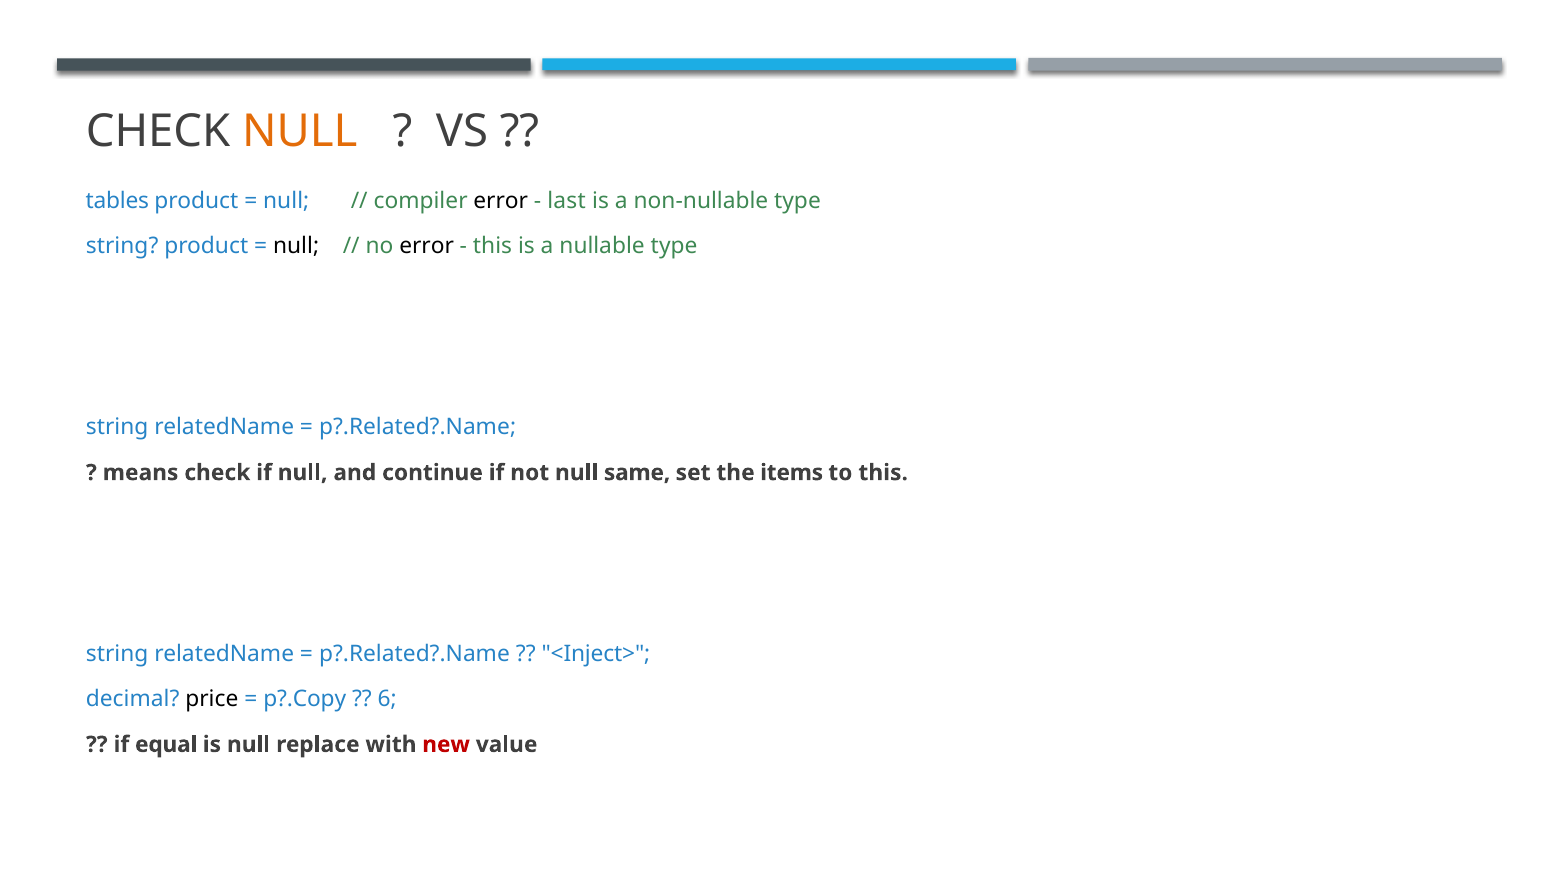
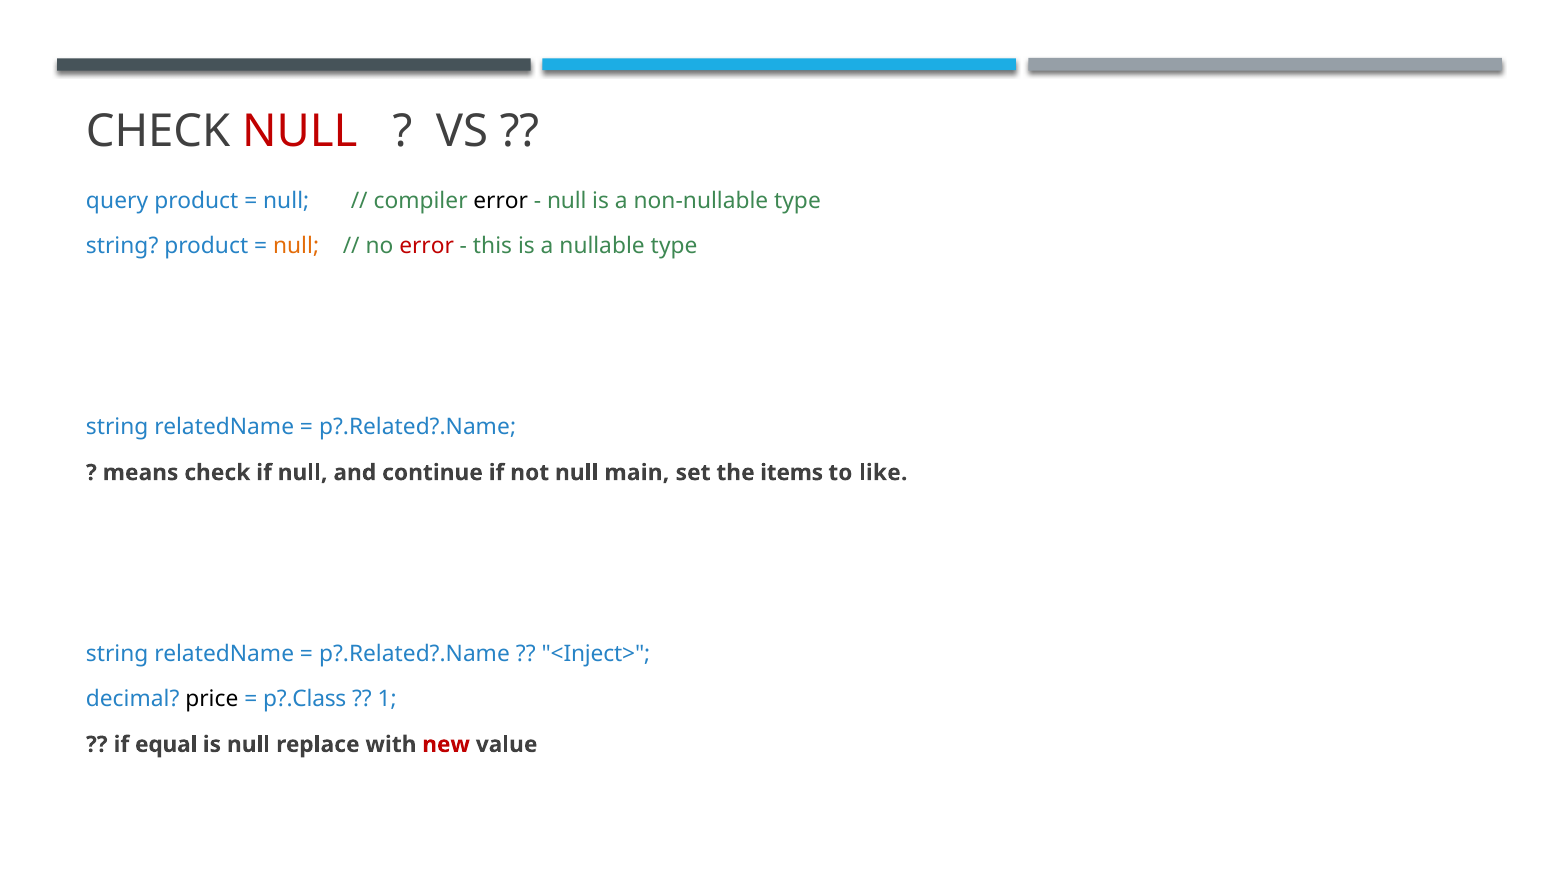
NULL at (300, 132) colour: orange -> red
tables: tables -> query
last at (567, 201): last -> null
null at (296, 246) colour: black -> orange
error at (427, 246) colour: black -> red
same: same -> main
to this: this -> like
p?.Copy: p?.Copy -> p?.Class
6: 6 -> 1
